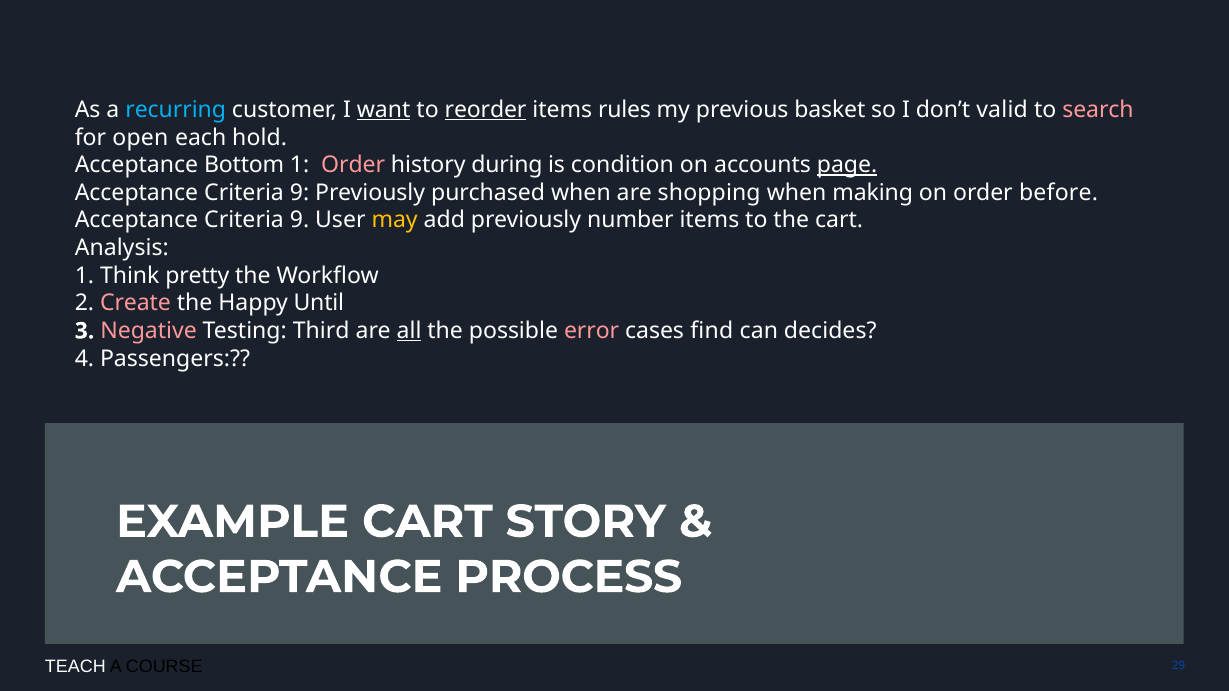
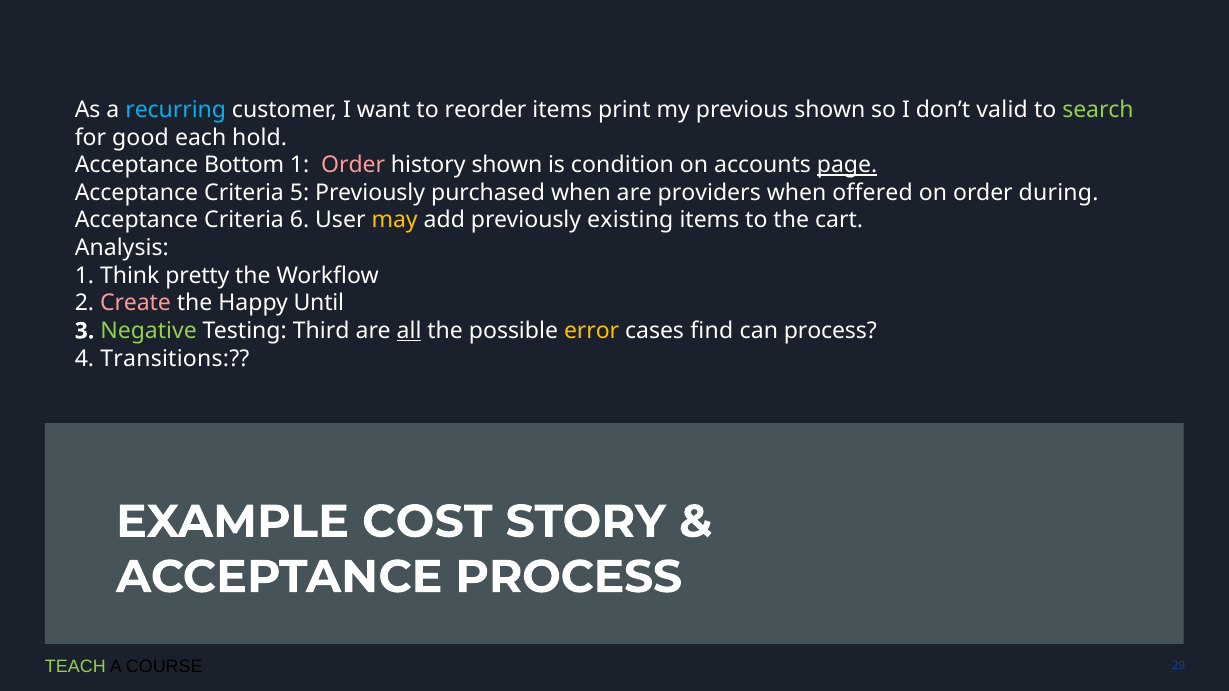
want underline: present -> none
reorder underline: present -> none
rules: rules -> print
previous basket: basket -> shown
search colour: pink -> light green
open: open -> good
history during: during -> shown
9 at (300, 193): 9 -> 5
shopping: shopping -> providers
making: making -> offered
before: before -> during
9 at (300, 220): 9 -> 6
number: number -> existing
Negative colour: pink -> light green
error colour: pink -> yellow
can decides: decides -> process
Passengers: Passengers -> Transitions
EXAMPLE CART: CART -> COST
TEACH colour: white -> light green
